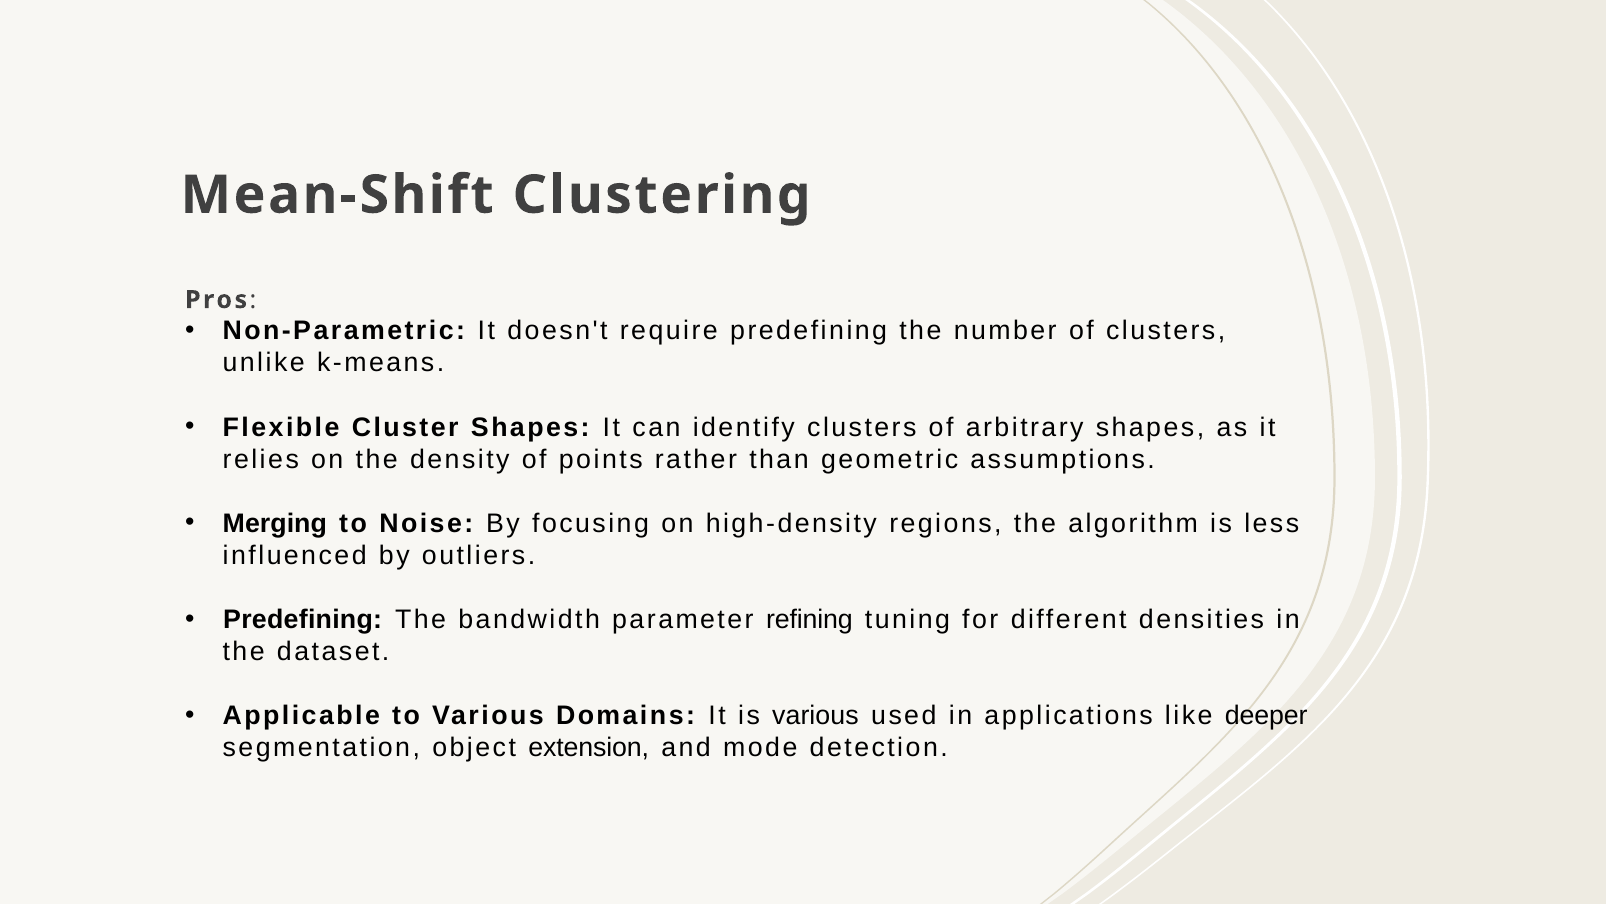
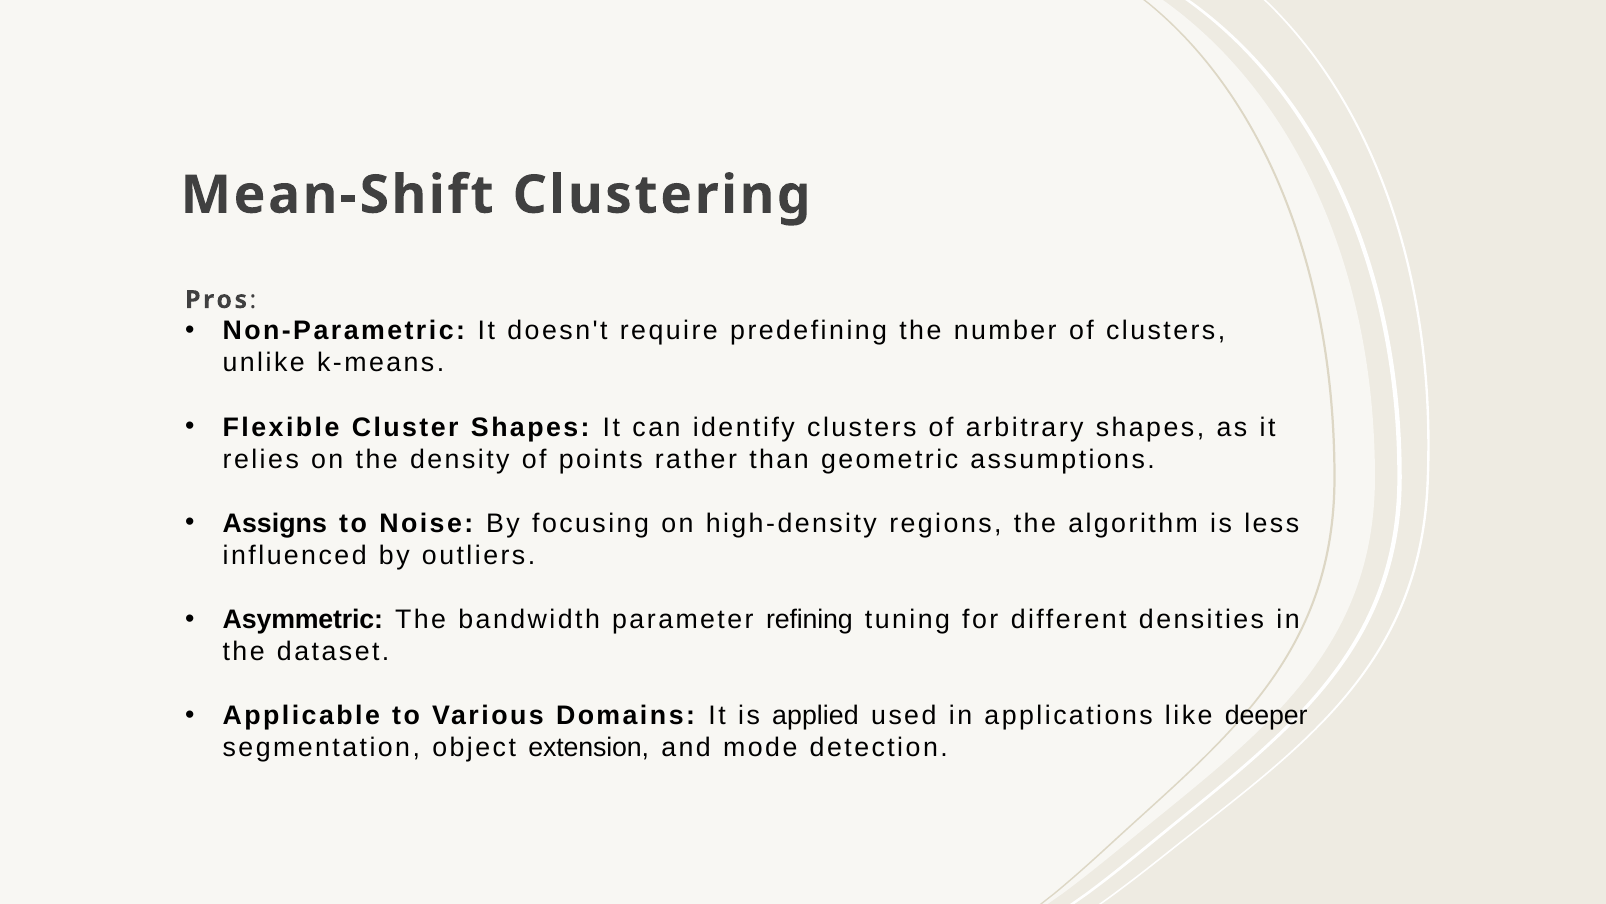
Merging: Merging -> Assigns
Predefining at (303, 619): Predefining -> Asymmetric
is various: various -> applied
